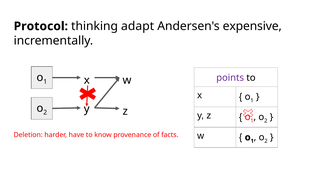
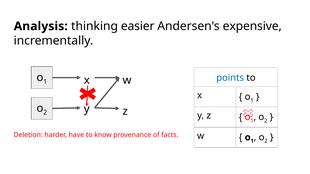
Protocol: Protocol -> Analysis
adapt: adapt -> easier
points colour: purple -> blue
